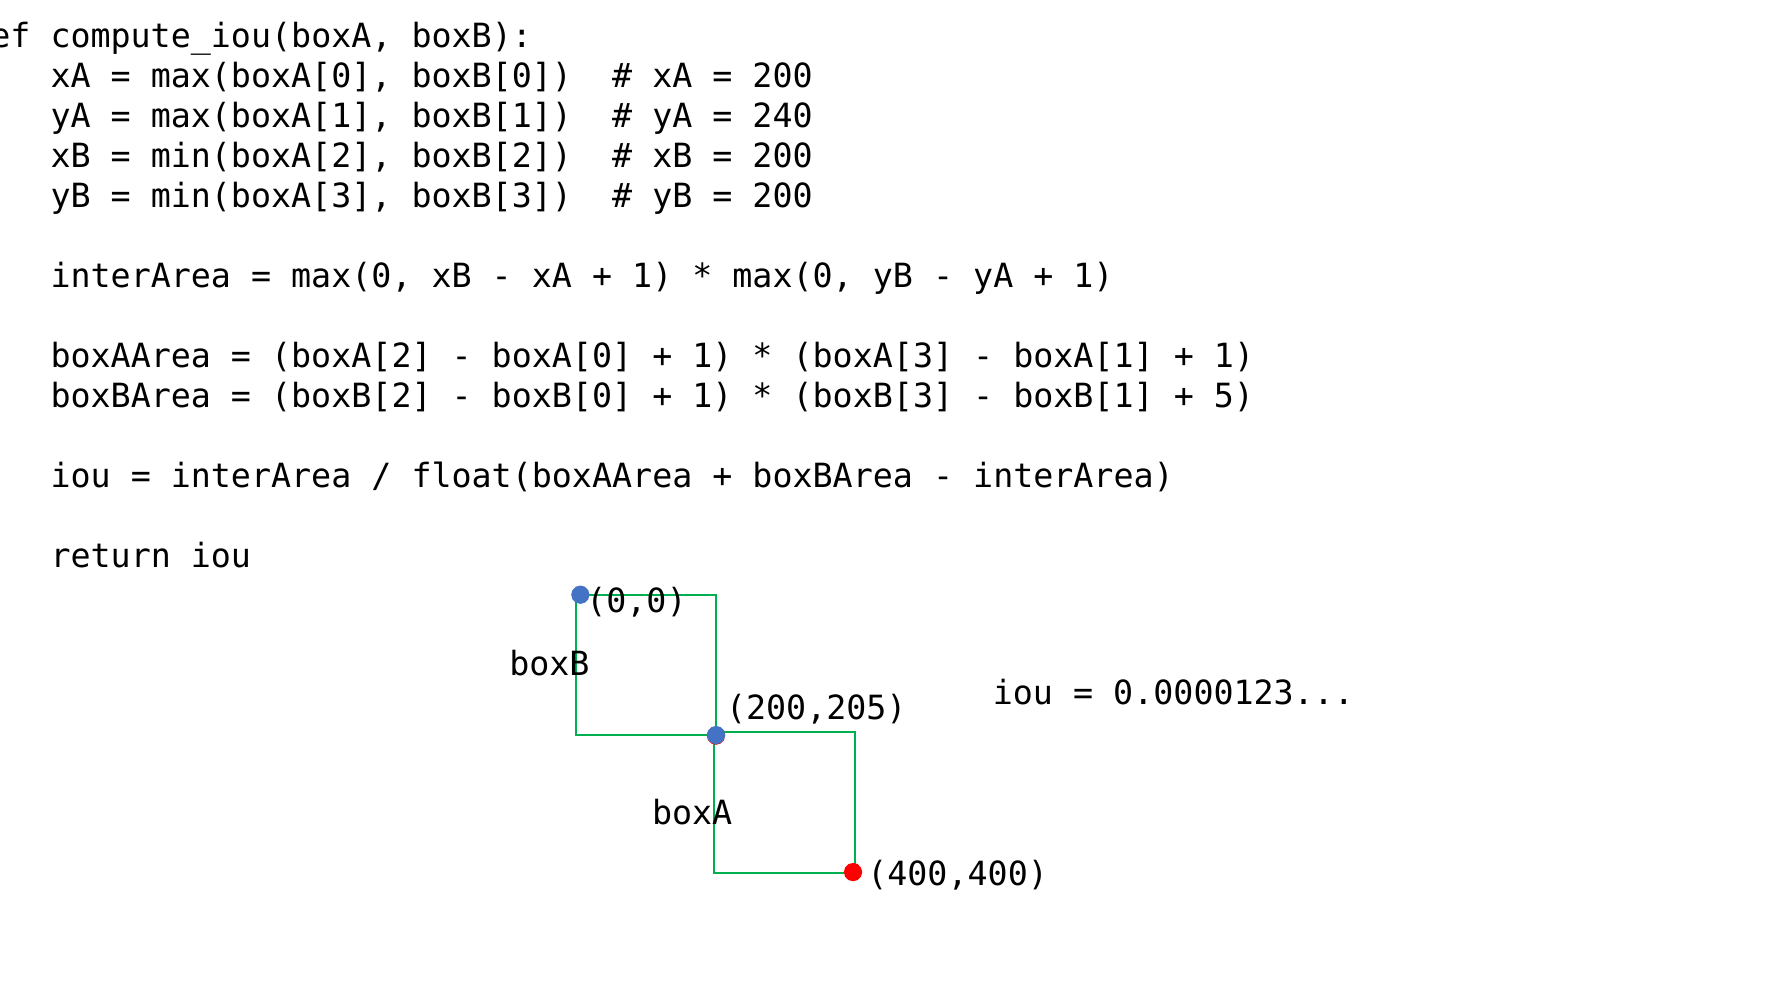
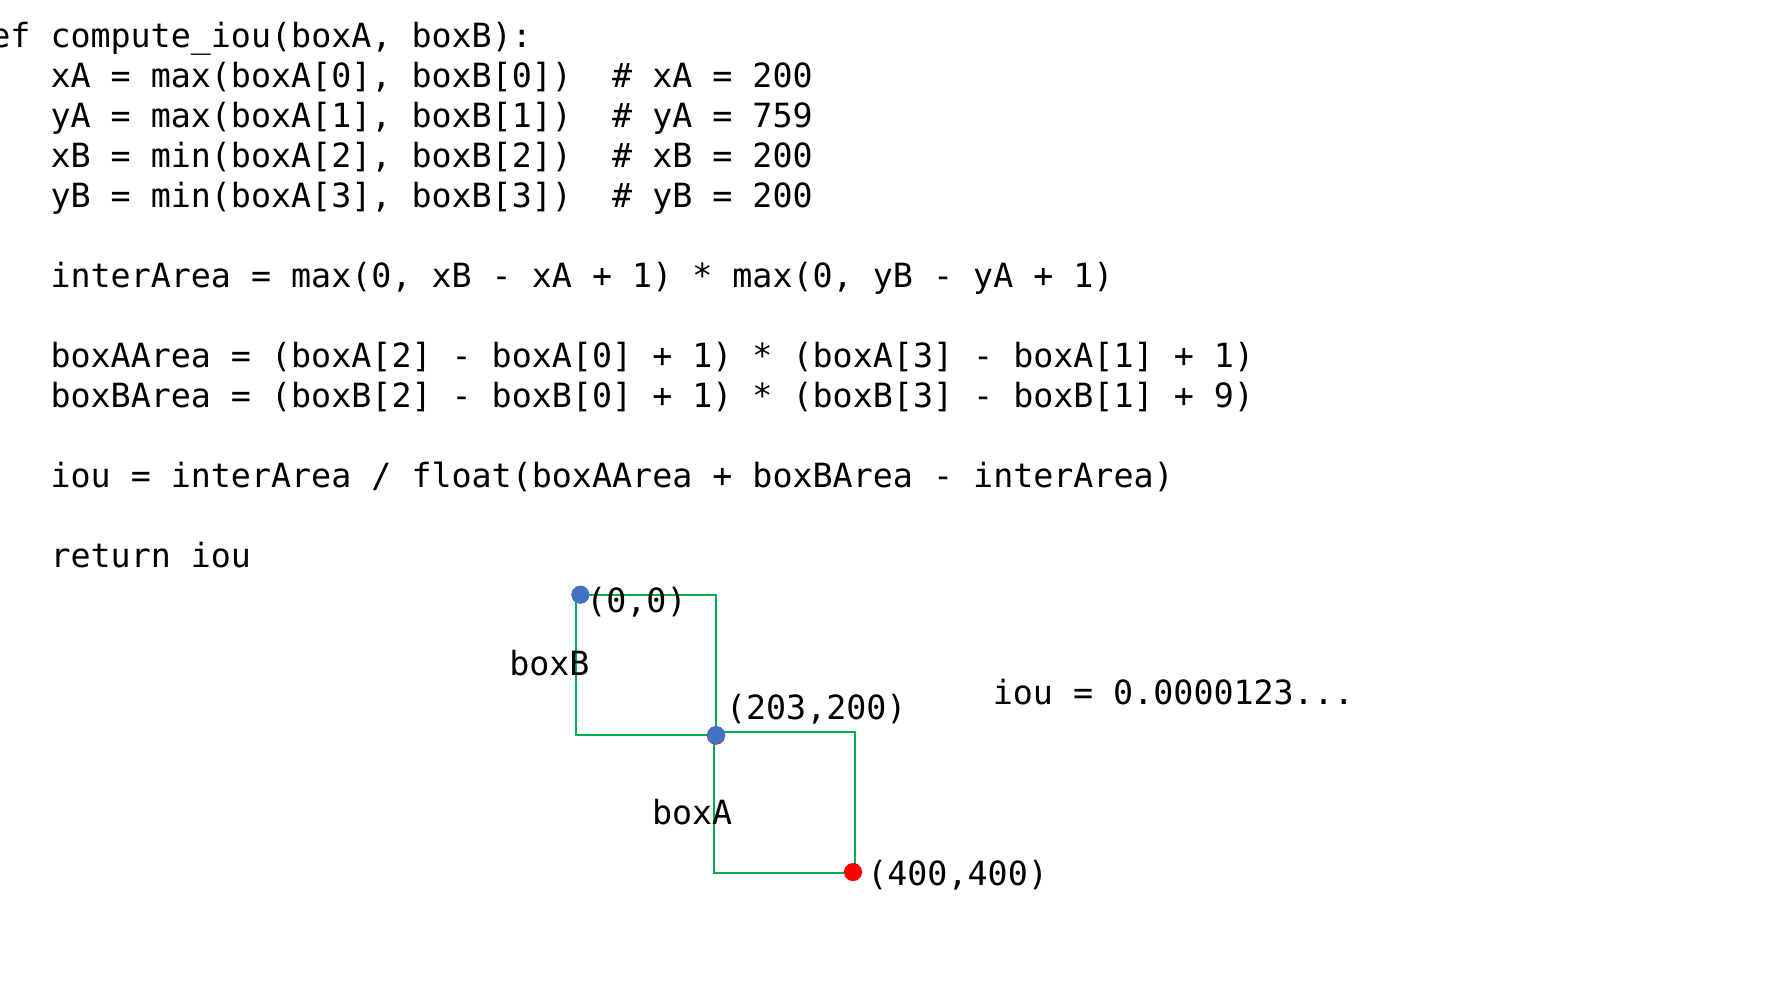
240: 240 -> 759
5: 5 -> 9
200,205: 200,205 -> 203,200
